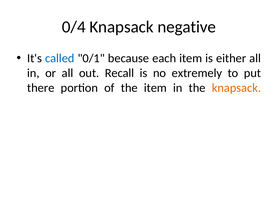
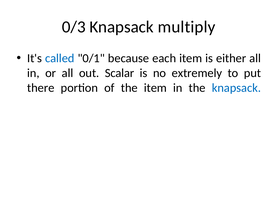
0/4: 0/4 -> 0/3
negative: negative -> multiply
Recall: Recall -> Scalar
knapsack at (236, 88) colour: orange -> blue
